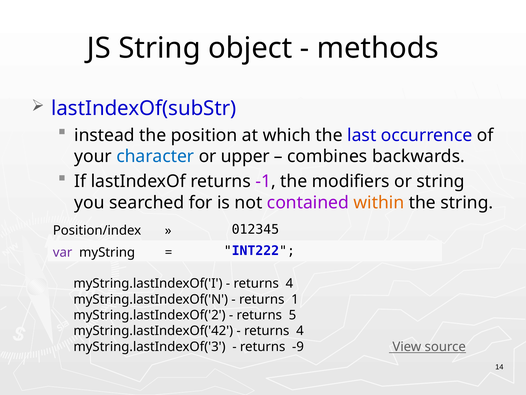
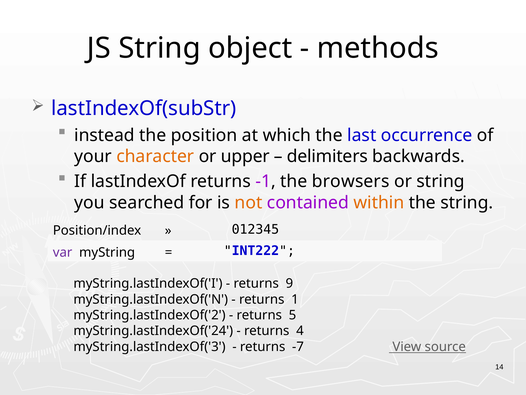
character colour: blue -> orange
combines: combines -> delimiters
modifiers: modifiers -> browsers
not colour: black -> orange
4 at (289, 283): 4 -> 9
myString.lastIndexOf('42: myString.lastIndexOf('42 -> myString.lastIndexOf('24
-9: -9 -> -7
